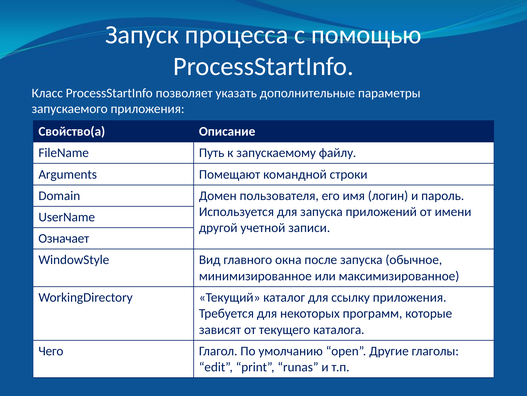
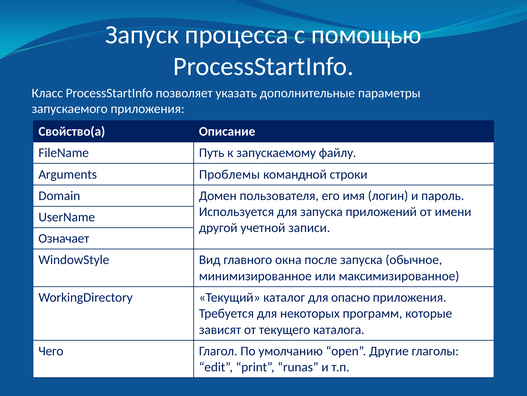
Помещают: Помещают -> Проблемы
ссылку: ссылку -> опасно
